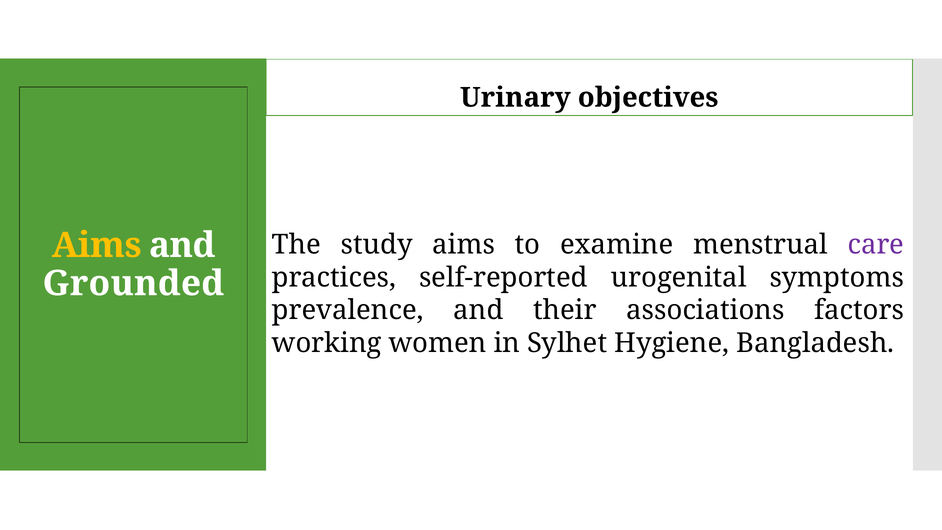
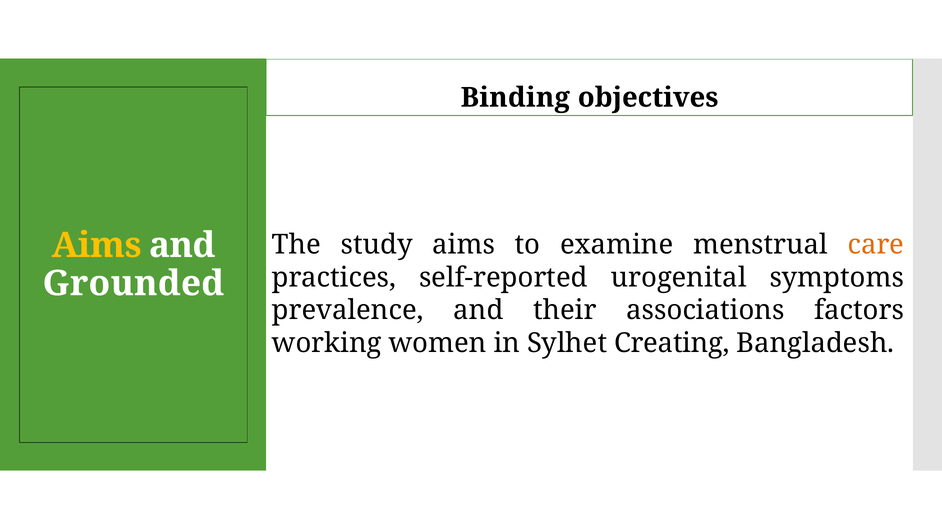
Urinary: Urinary -> Binding
care colour: purple -> orange
Hygiene: Hygiene -> Creating
